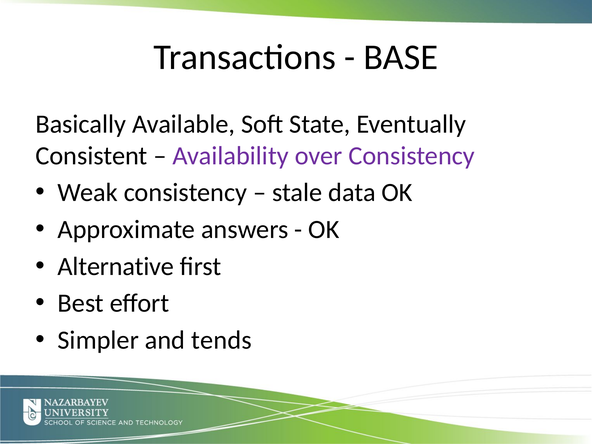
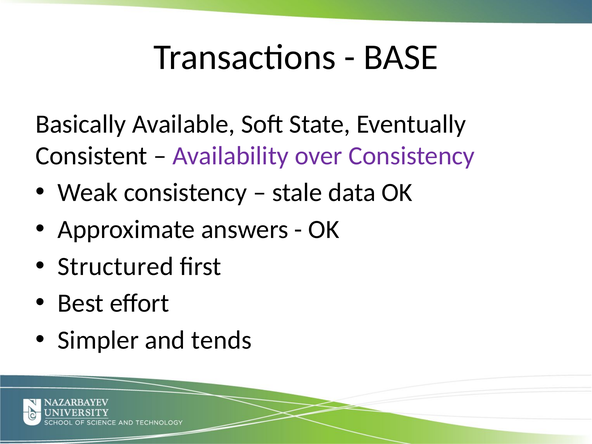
Alternative: Alternative -> Structured
